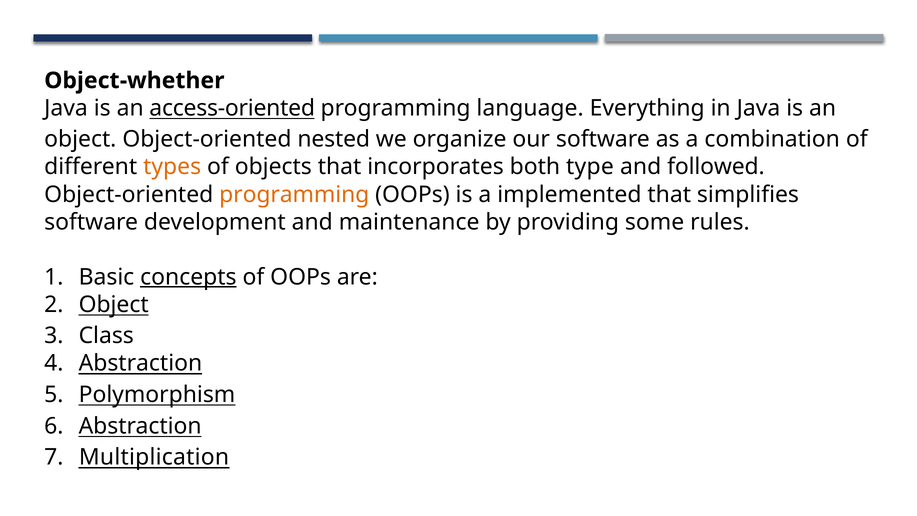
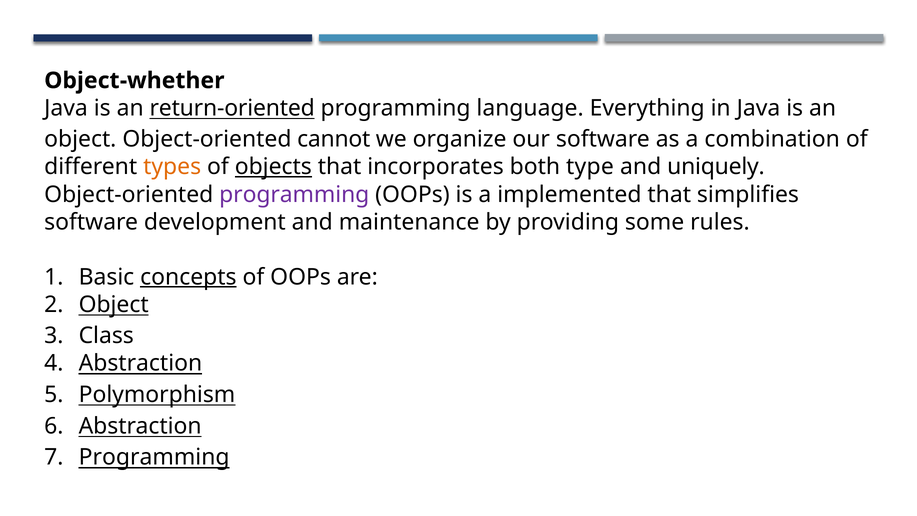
access-oriented: access-oriented -> return-oriented
nested: nested -> cannot
objects underline: none -> present
followed: followed -> uniquely
programming at (294, 194) colour: orange -> purple
Multiplication at (154, 457): Multiplication -> Programming
